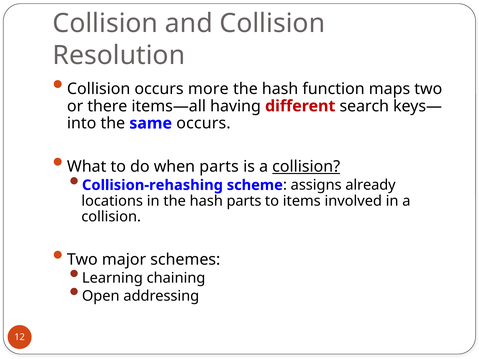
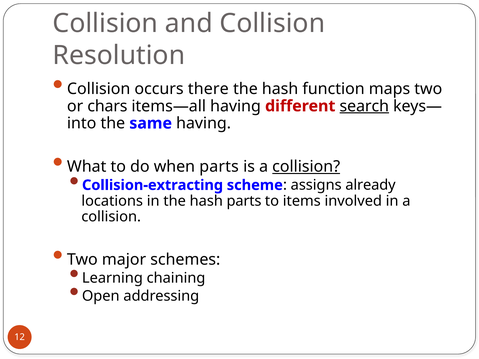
more: more -> there
there: there -> chars
search underline: none -> present
same occurs: occurs -> having
Collision-rehashing: Collision-rehashing -> Collision-extracting
